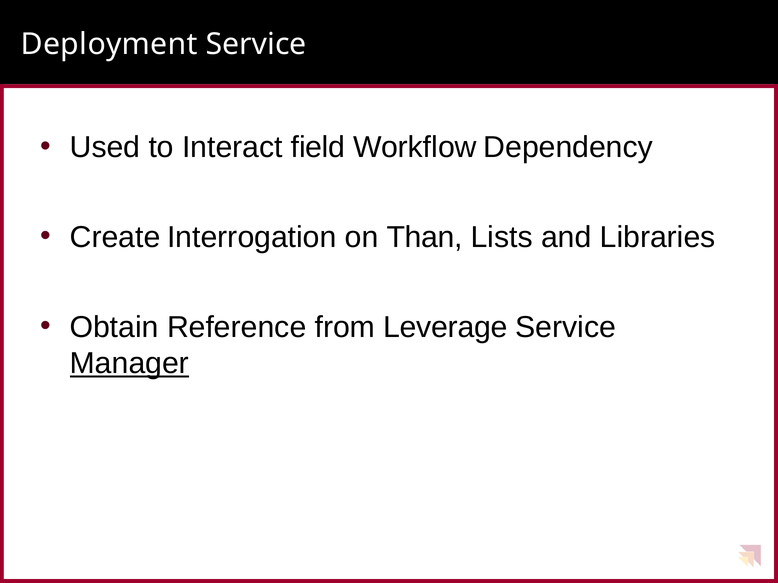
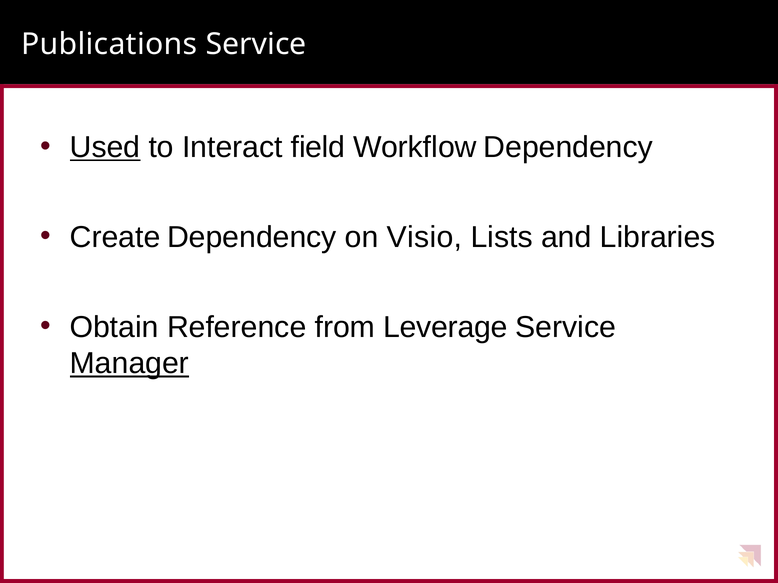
Deployment: Deployment -> Publications
Used underline: none -> present
Create Interrogation: Interrogation -> Dependency
Than: Than -> Visio
